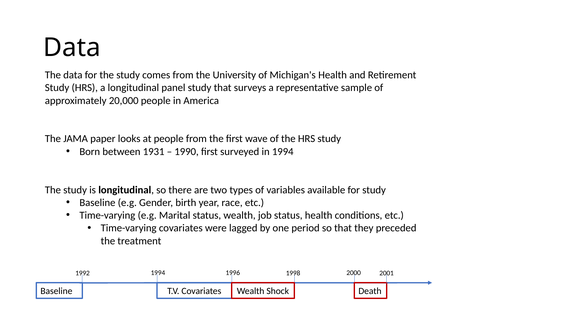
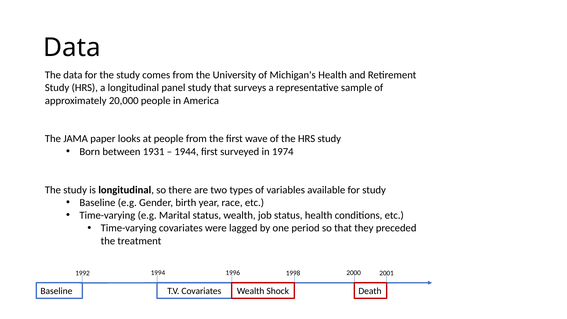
1990: 1990 -> 1944
in 1994: 1994 -> 1974
